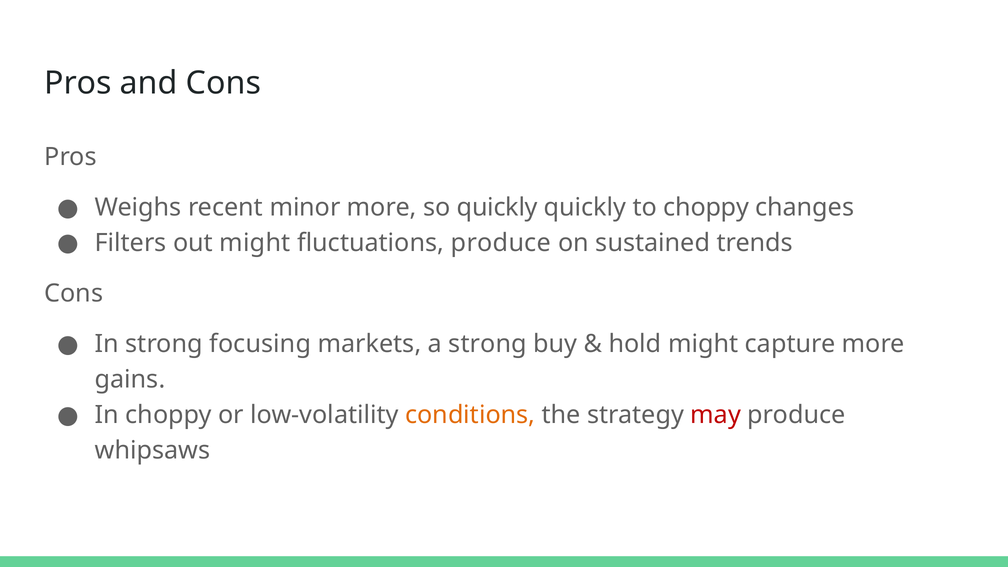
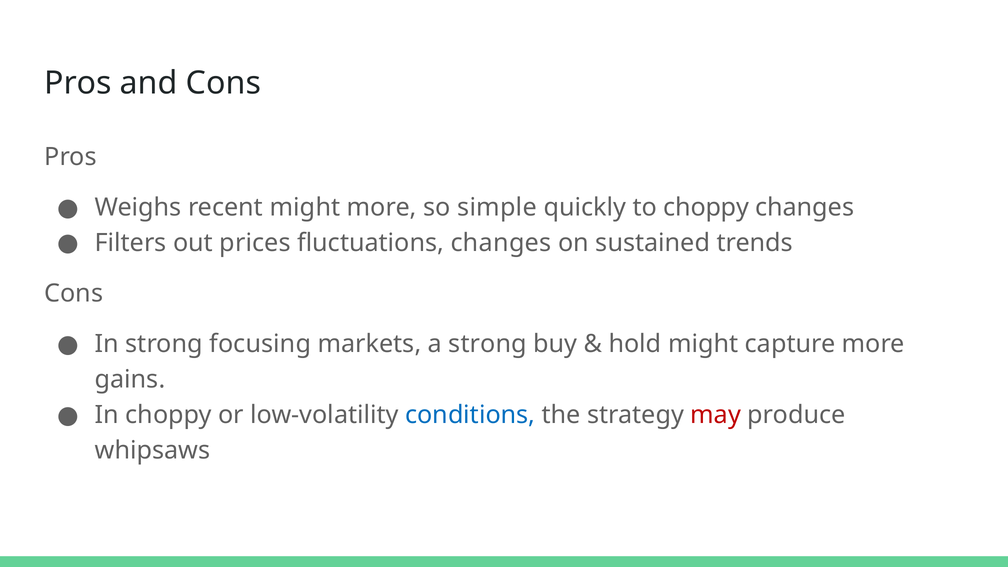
recent minor: minor -> might
so quickly: quickly -> simple
out might: might -> prices
fluctuations produce: produce -> changes
conditions colour: orange -> blue
